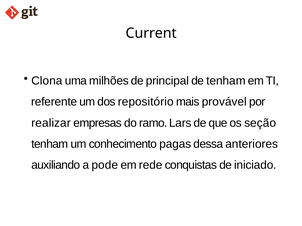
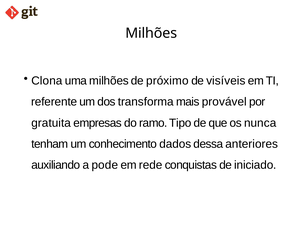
Current at (151, 33): Current -> Milhões
principal: principal -> próximo
de tenham: tenham -> visíveis
repositório: repositório -> transforma
realizar: realizar -> gratuita
Lars: Lars -> Tipo
seção: seção -> nunca
pagas: pagas -> dados
